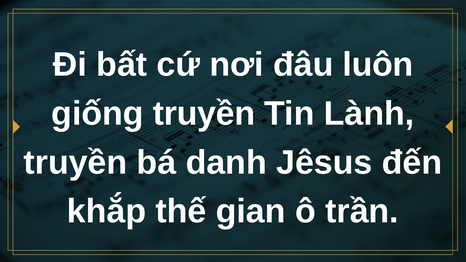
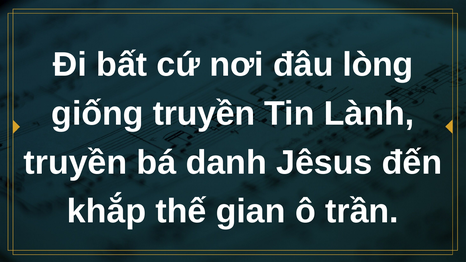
luôn: luôn -> lòng
